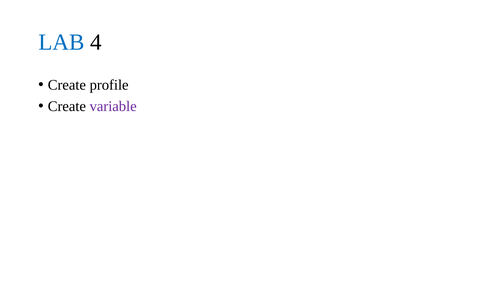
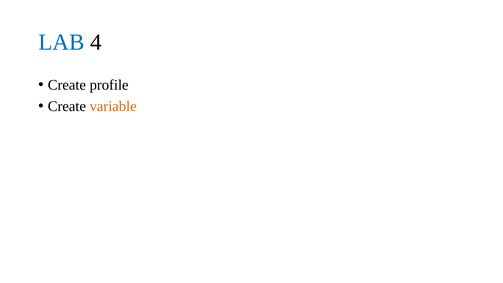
variable colour: purple -> orange
